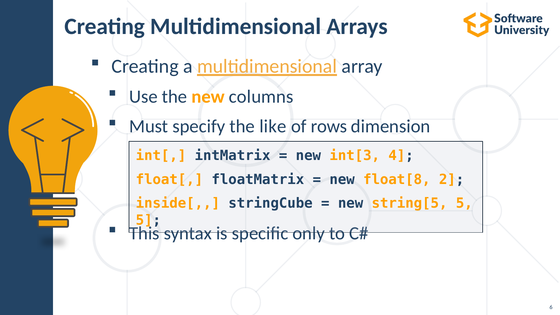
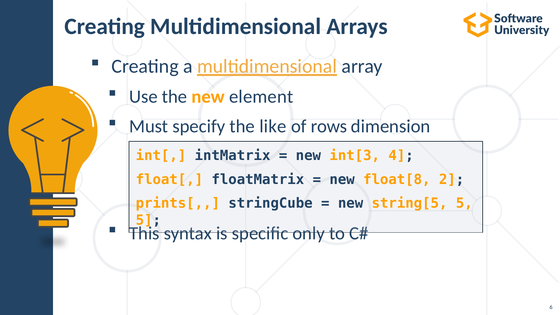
columns: columns -> element
inside[: inside[ -> prints[
